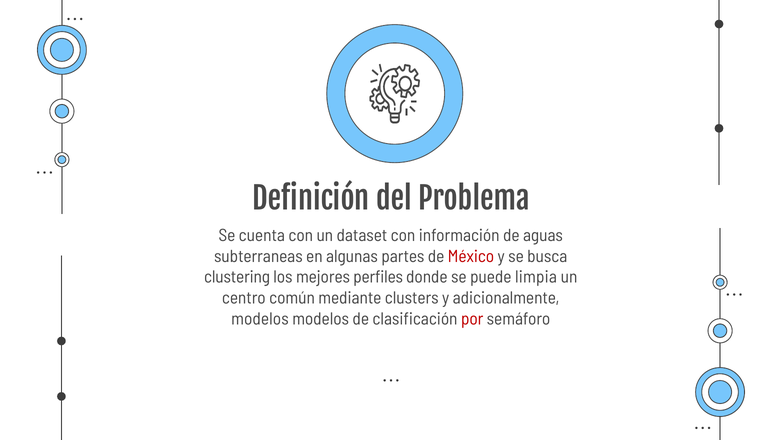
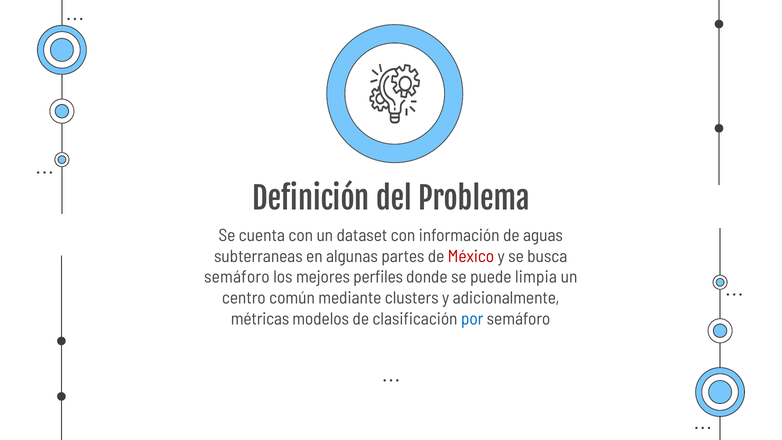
clustering at (237, 277): clustering -> semáforo
modelos at (260, 319): modelos -> métricas
por colour: red -> blue
